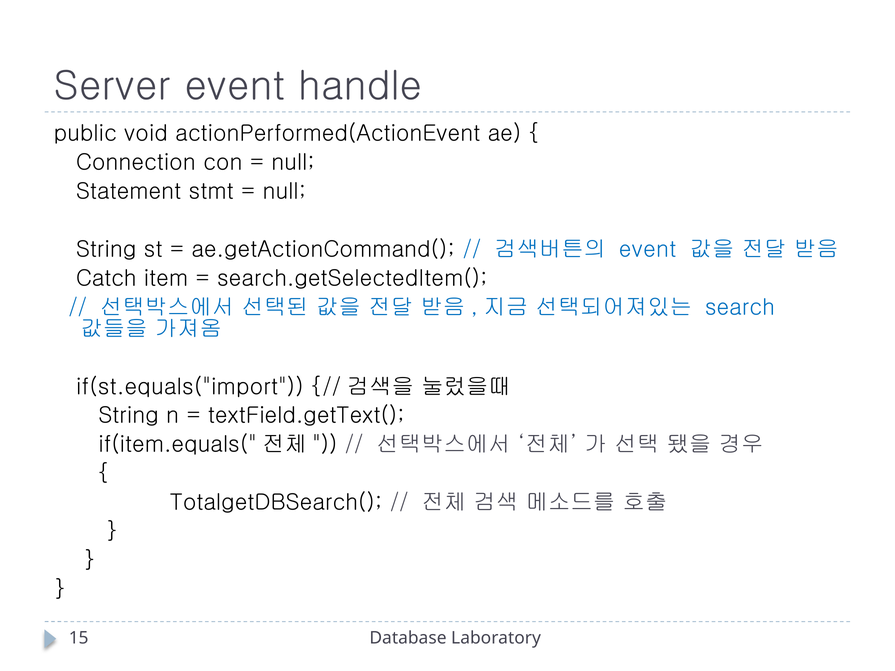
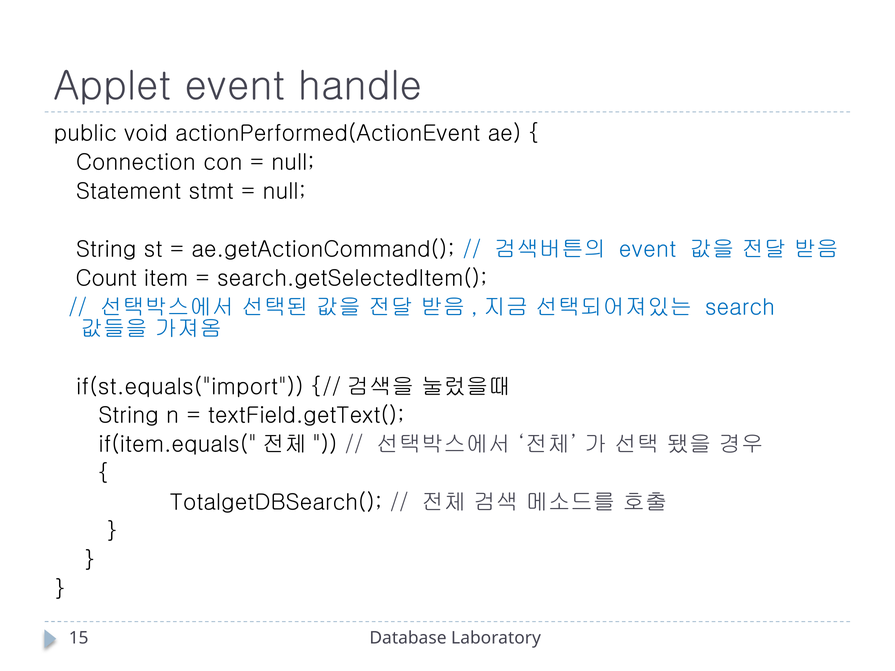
Server: Server -> Applet
Catch: Catch -> Count
